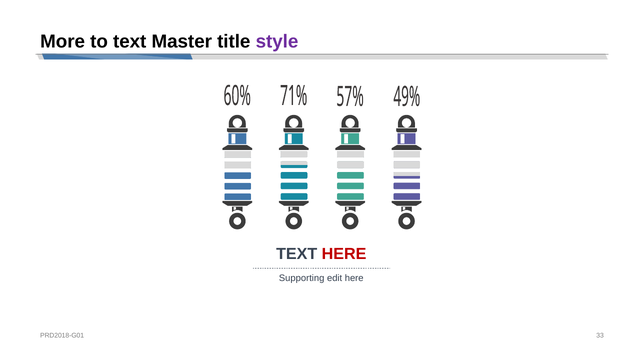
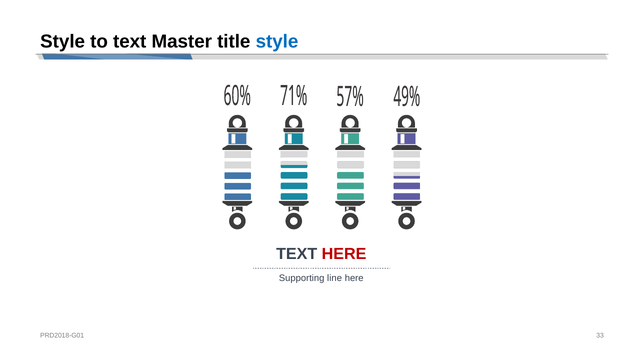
More at (63, 42): More -> Style
style at (277, 42) colour: purple -> blue
edit: edit -> line
